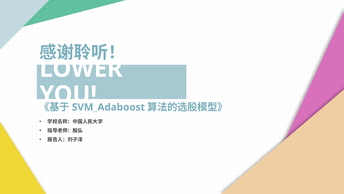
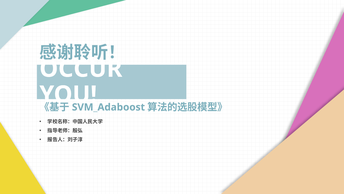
LOWER: LOWER -> OCCUR
